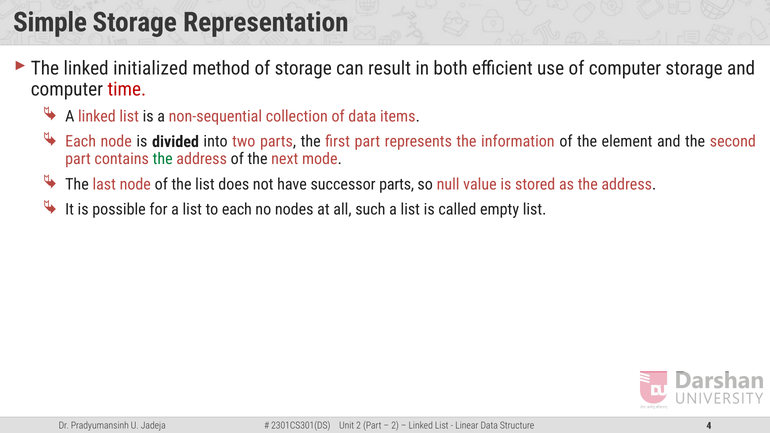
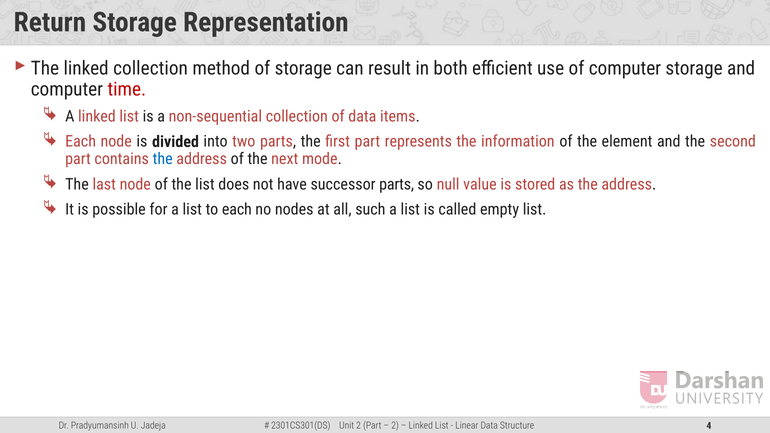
Simple: Simple -> Return
linked initialized: initialized -> collection
the at (163, 159) colour: green -> blue
